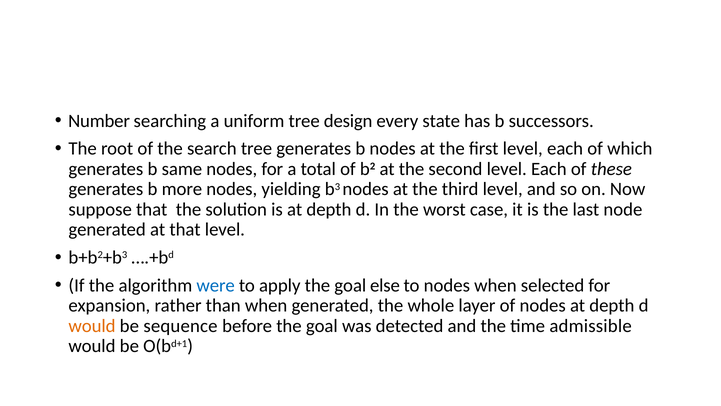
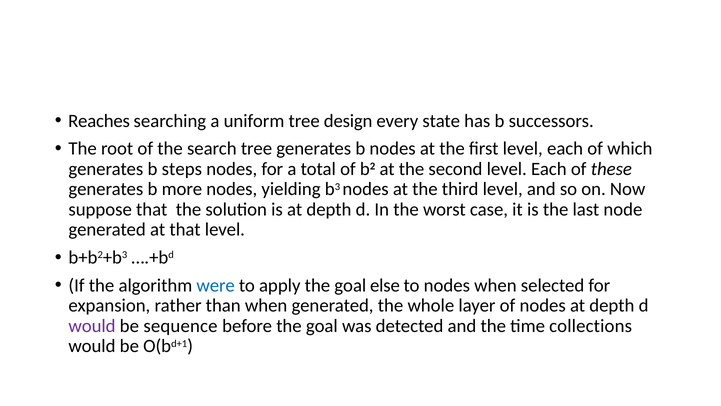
Number: Number -> Reaches
same: same -> steps
would at (92, 326) colour: orange -> purple
admissible: admissible -> collections
